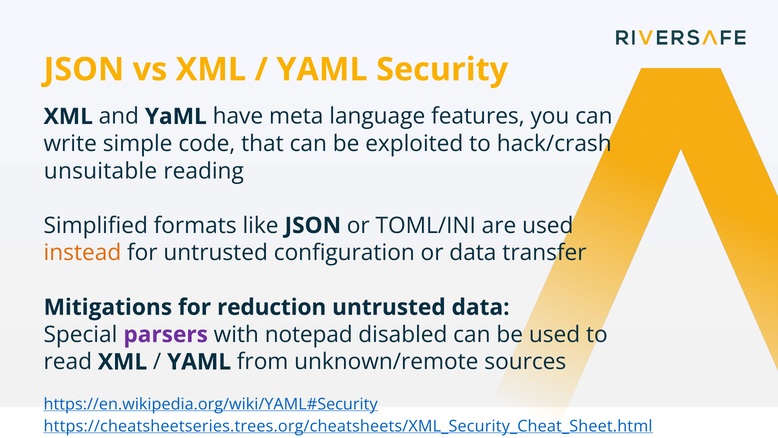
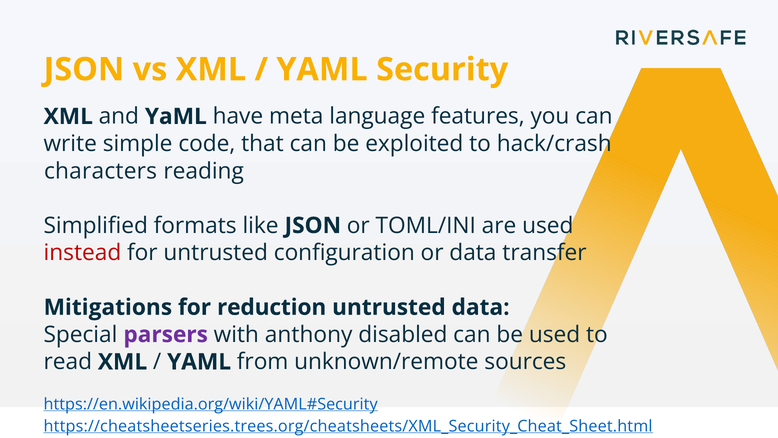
unsuitable: unsuitable -> characters
instead colour: orange -> red
notepad: notepad -> anthony
